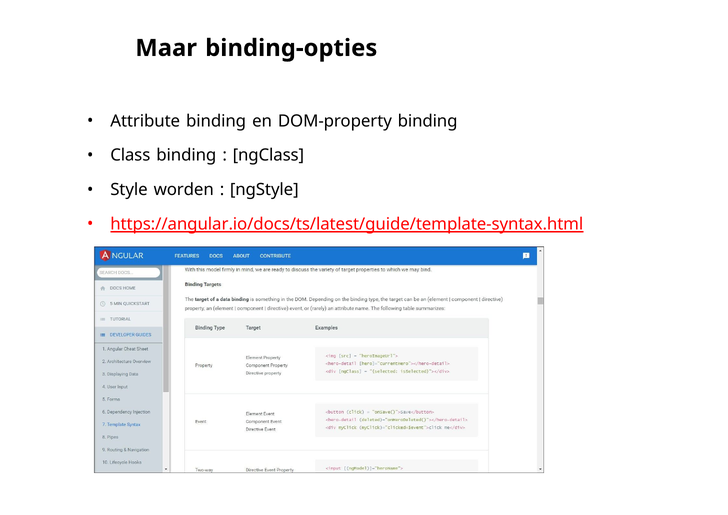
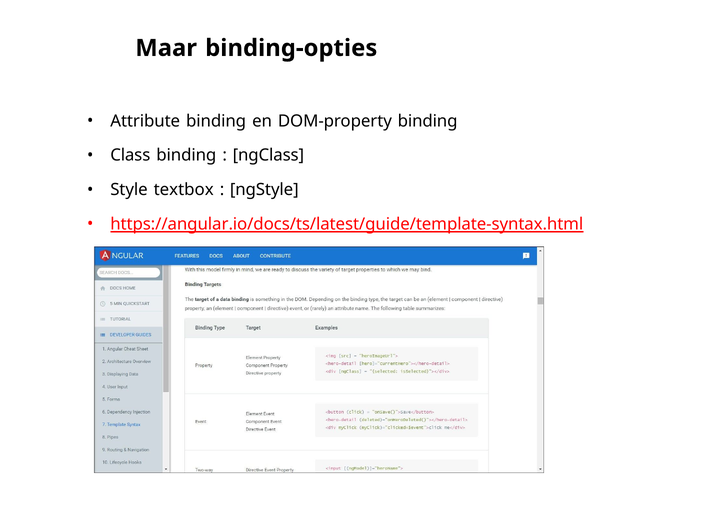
worden: worden -> textbox
